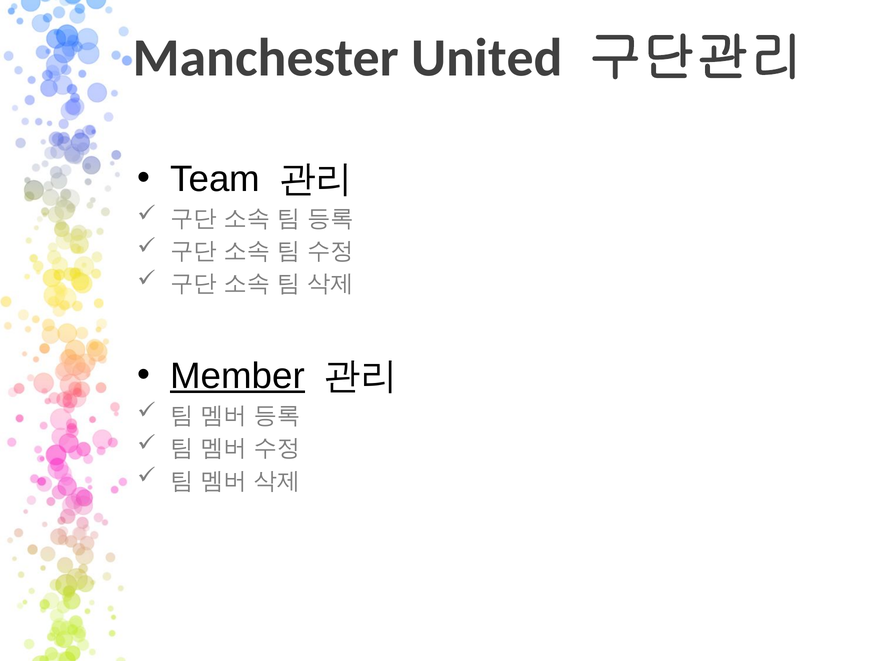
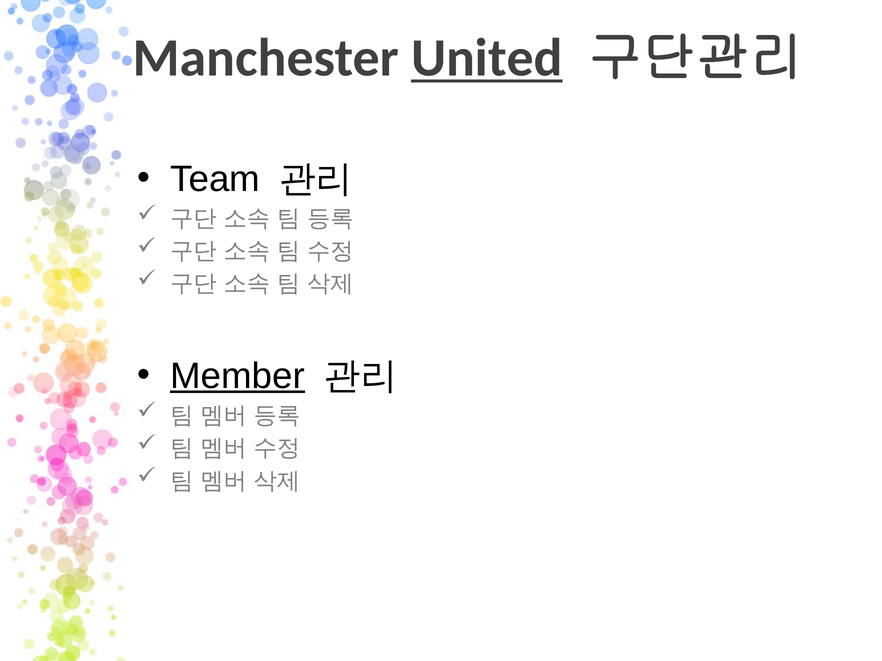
United underline: none -> present
